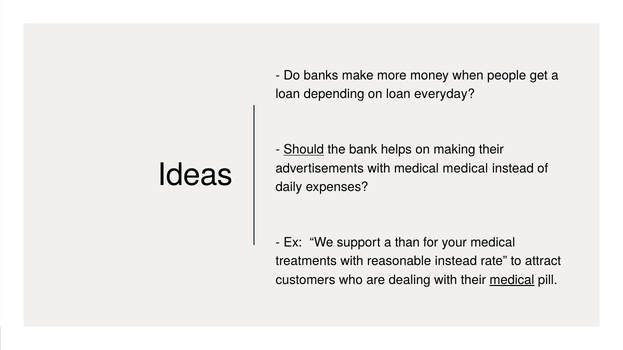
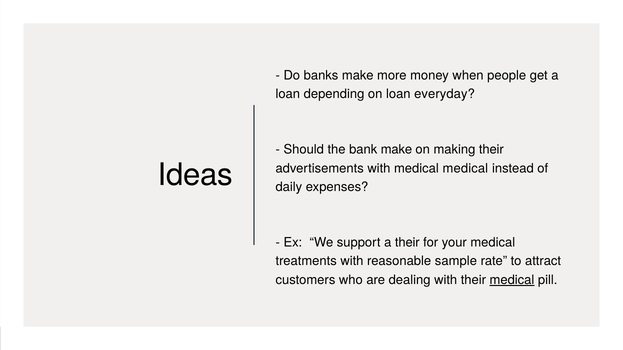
Should underline: present -> none
bank helps: helps -> make
a than: than -> their
reasonable instead: instead -> sample
